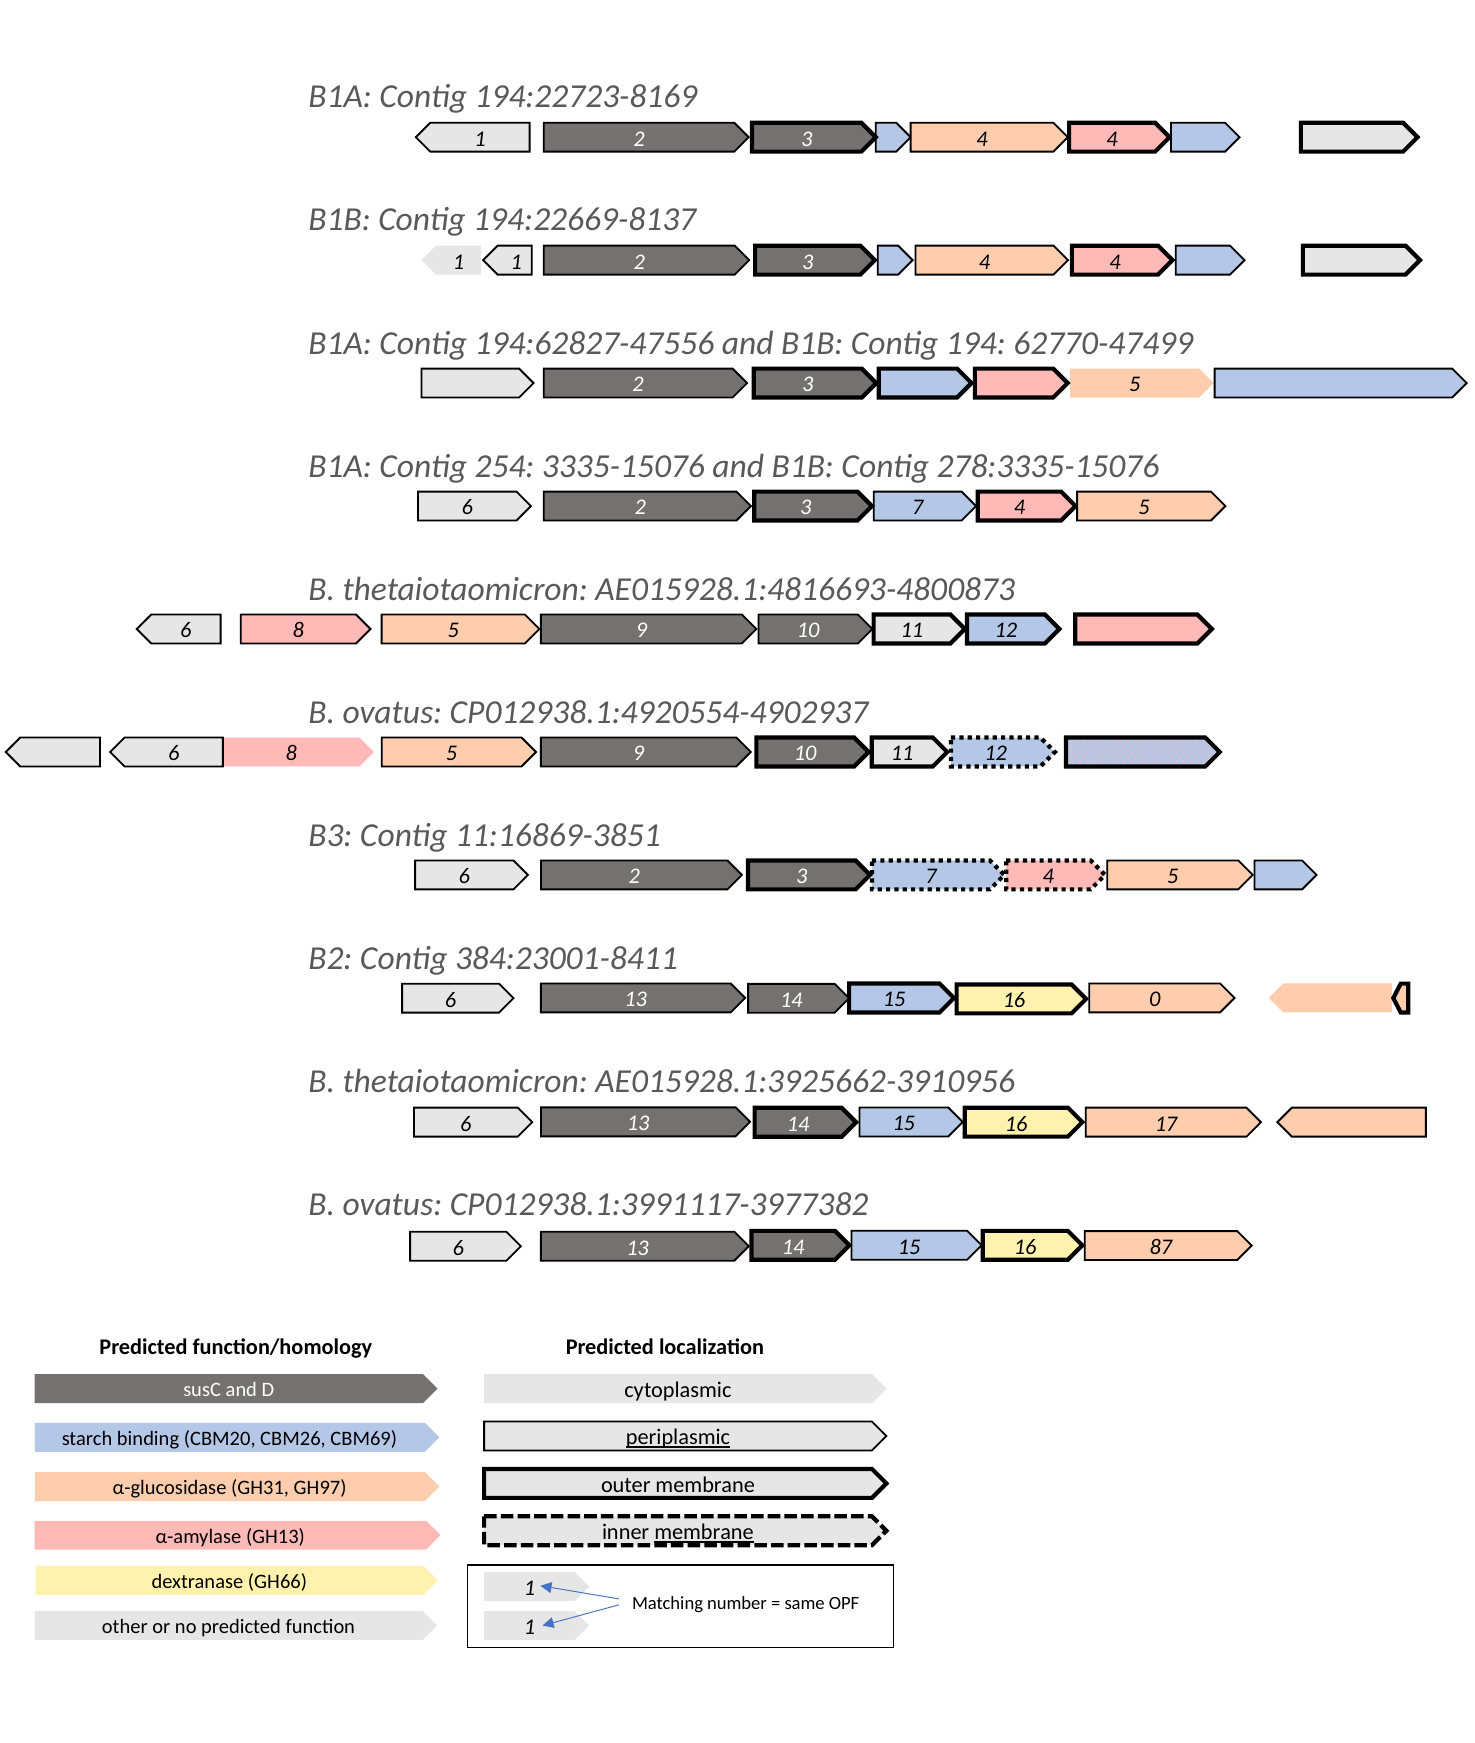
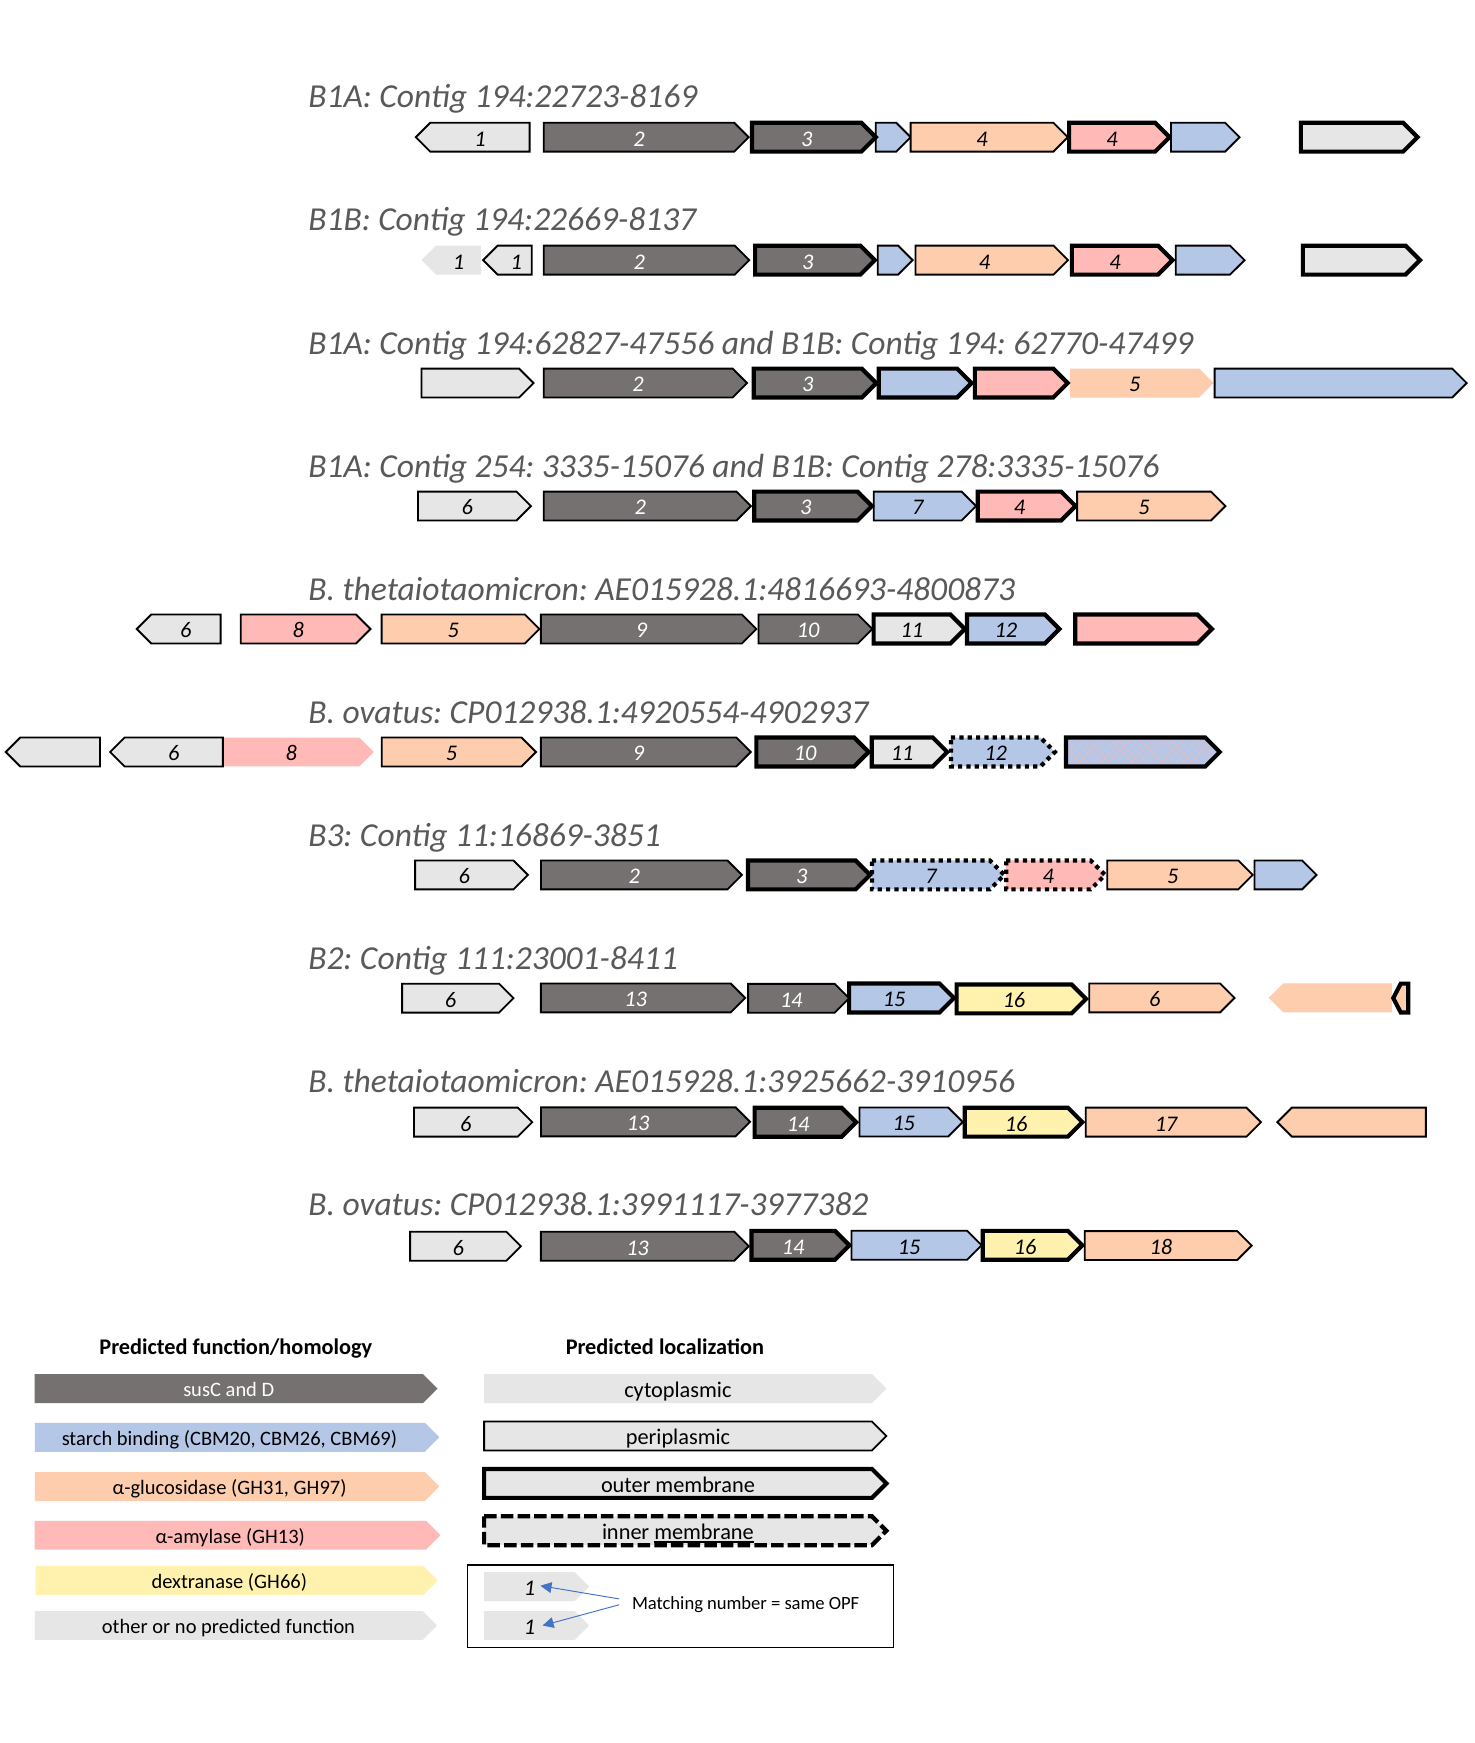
384:23001-8411: 384:23001-8411 -> 111:23001-8411
14 0: 0 -> 6
87: 87 -> 18
periplasmic underline: present -> none
